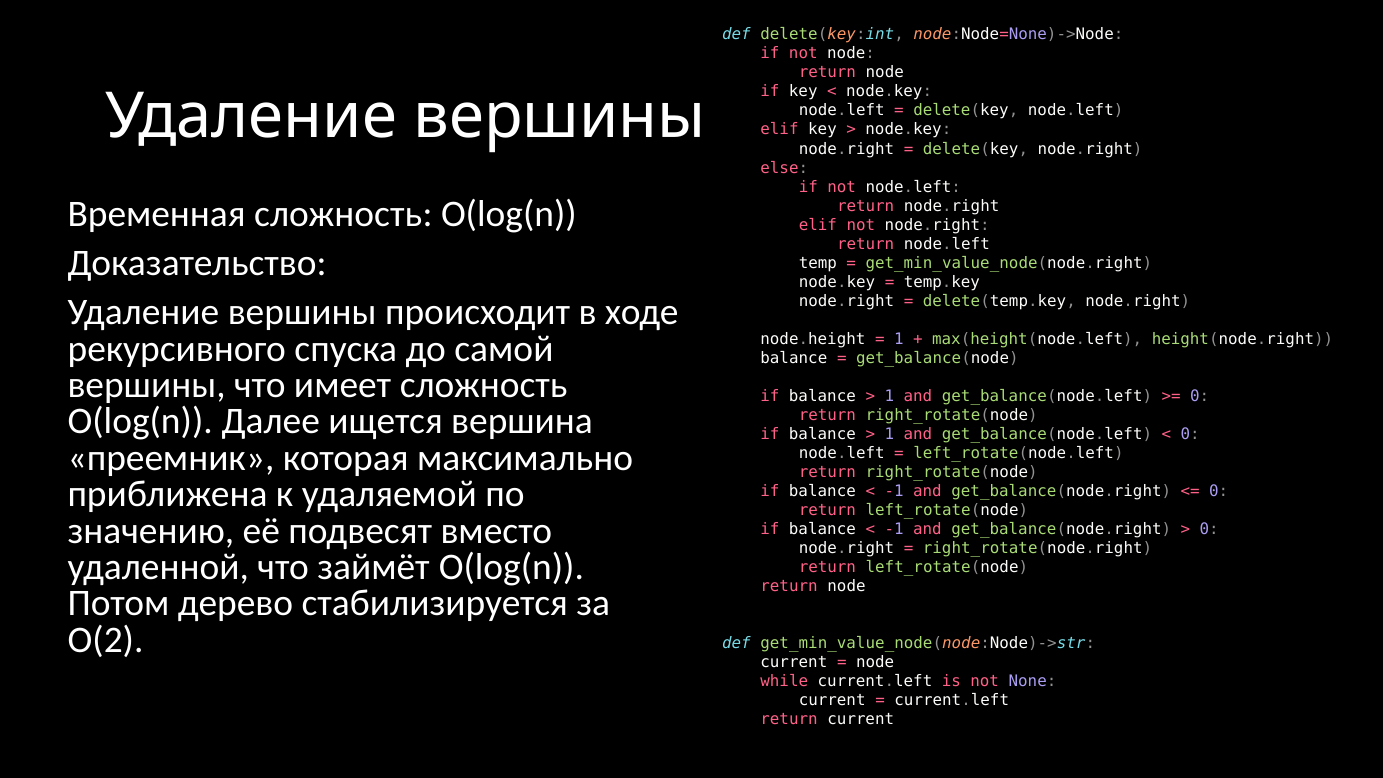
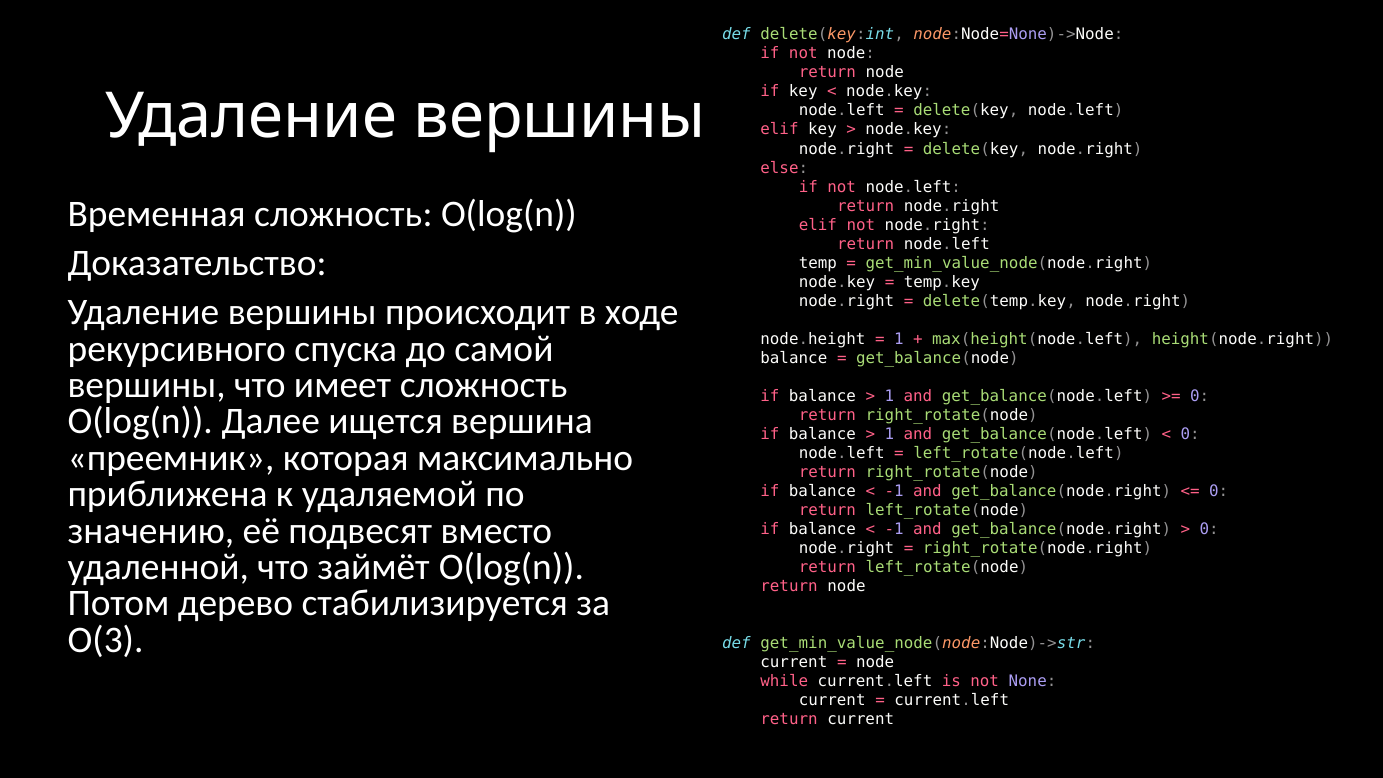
O(2: O(2 -> O(3
